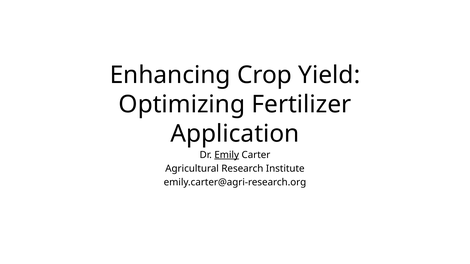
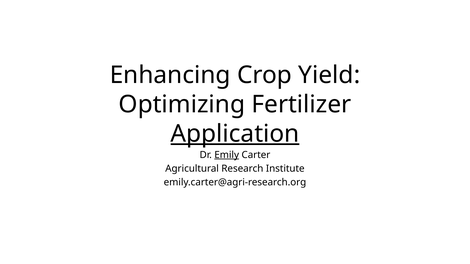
Application underline: none -> present
